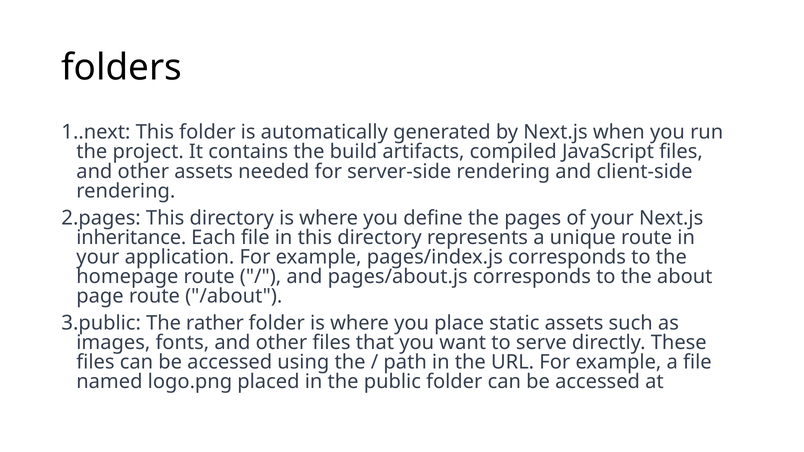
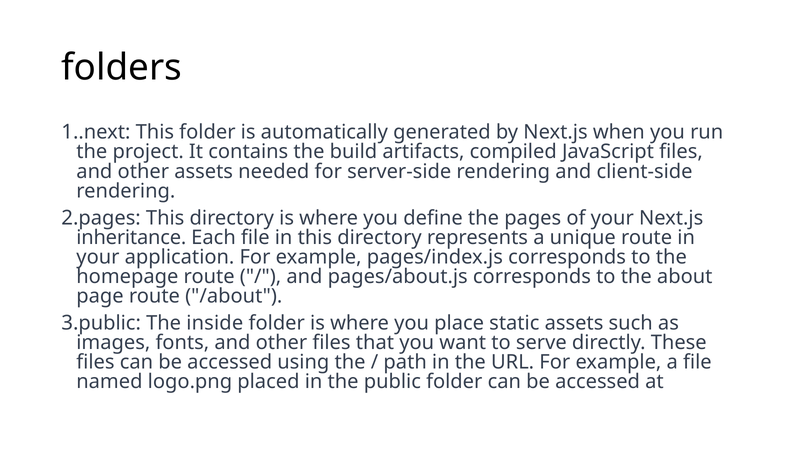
rather: rather -> inside
